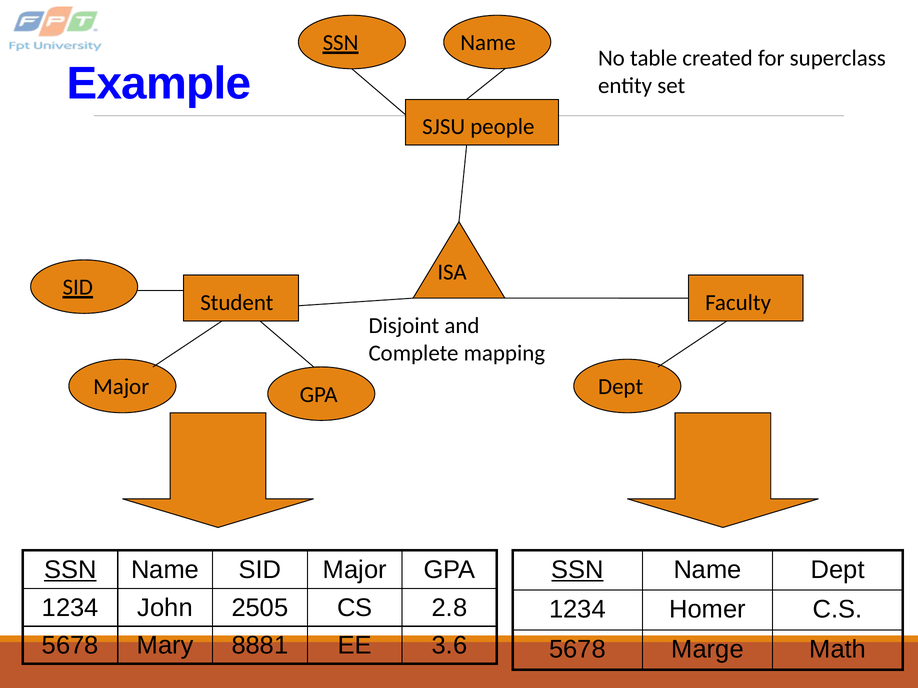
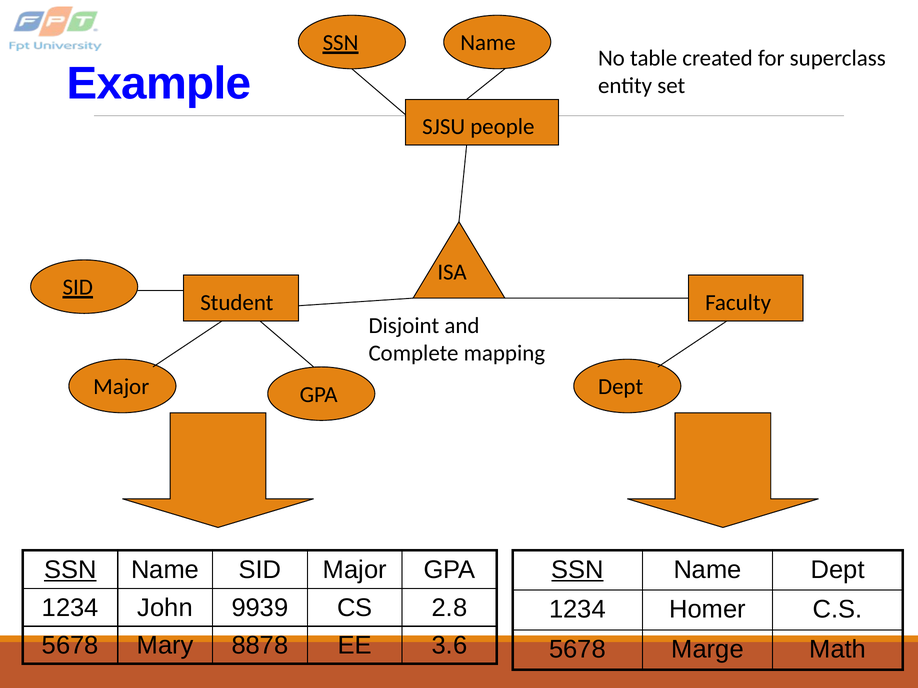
2505: 2505 -> 9939
8881: 8881 -> 8878
